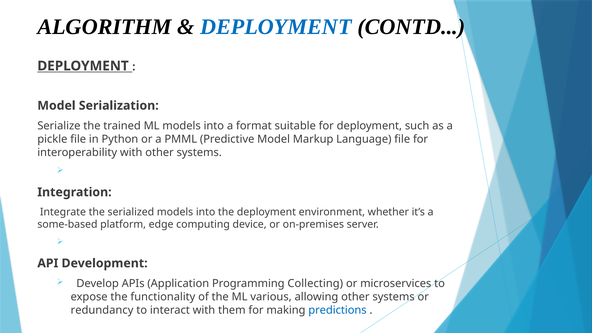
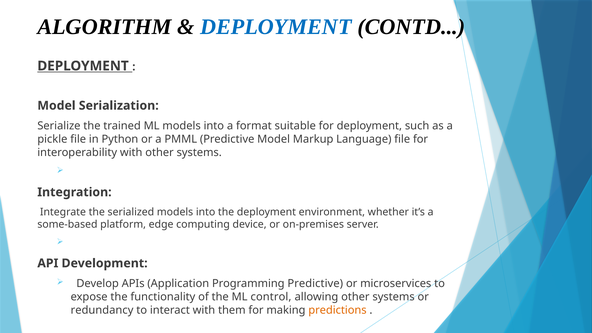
Programming Collecting: Collecting -> Predictive
various: various -> control
predictions colour: blue -> orange
